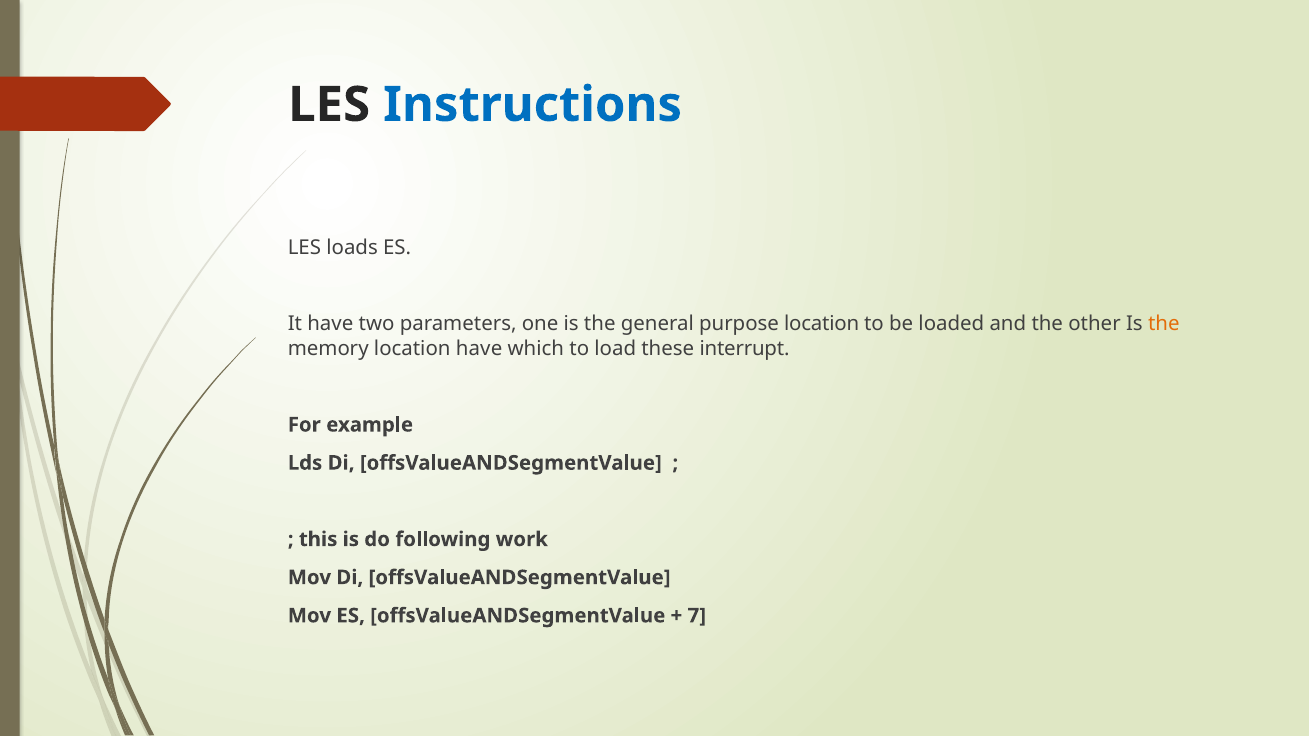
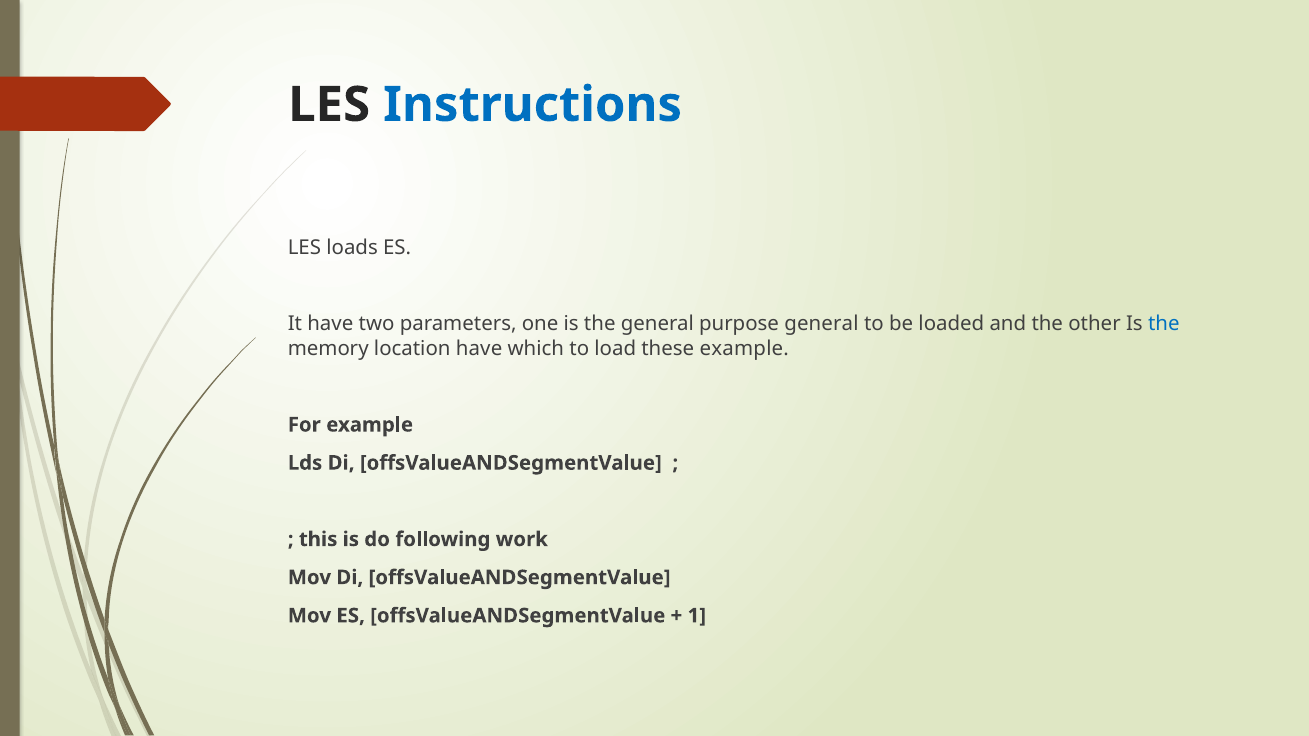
purpose location: location -> general
the at (1164, 324) colour: orange -> blue
these interrupt: interrupt -> example
7: 7 -> 1
